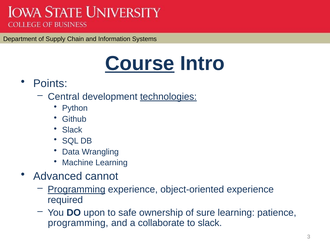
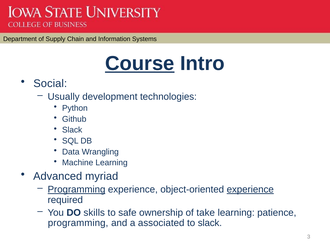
Points: Points -> Social
Central: Central -> Usually
technologies underline: present -> none
cannot: cannot -> myriad
experience at (250, 189) underline: none -> present
upon: upon -> skills
sure: sure -> take
collaborate: collaborate -> associated
